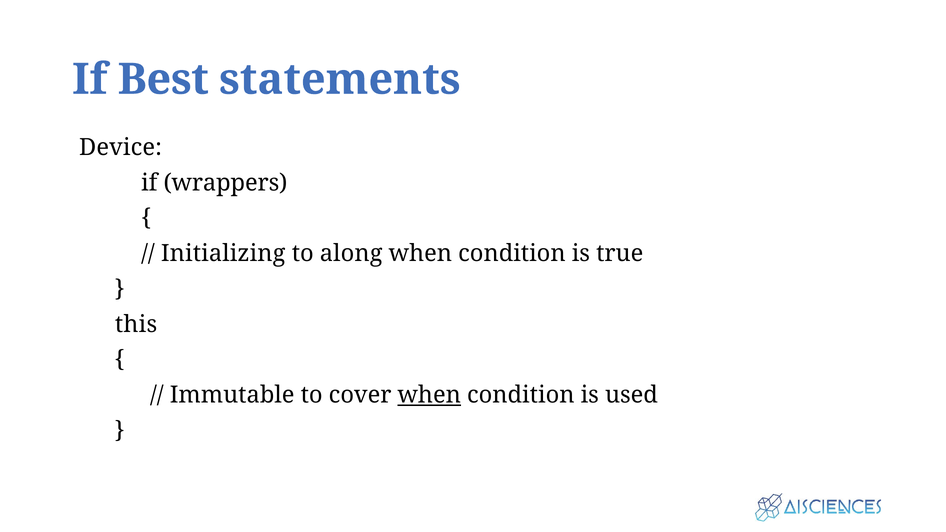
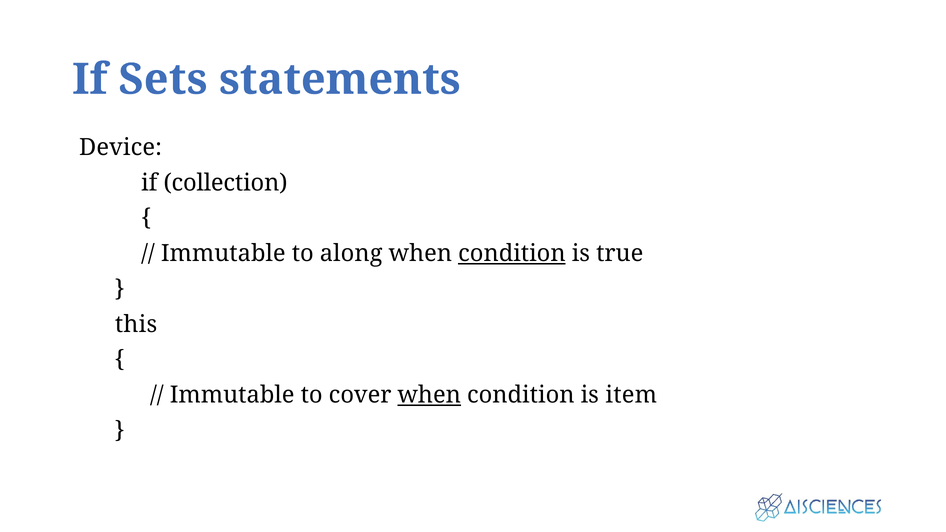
Best: Best -> Sets
wrappers: wrappers -> collection
Initializing at (223, 254): Initializing -> Immutable
condition at (512, 254) underline: none -> present
used: used -> item
